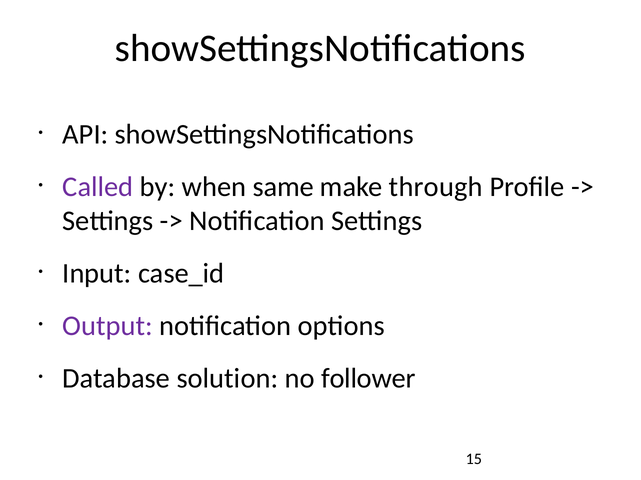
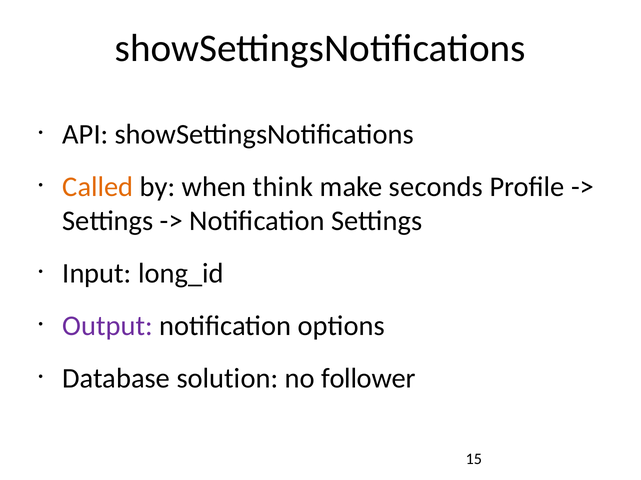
Called colour: purple -> orange
same: same -> think
through: through -> seconds
case_id: case_id -> long_id
